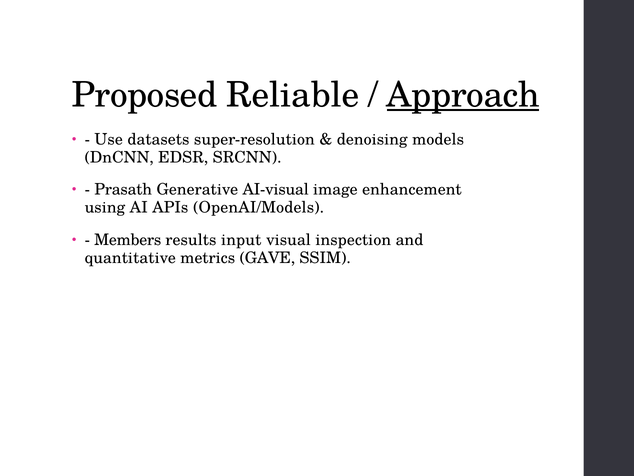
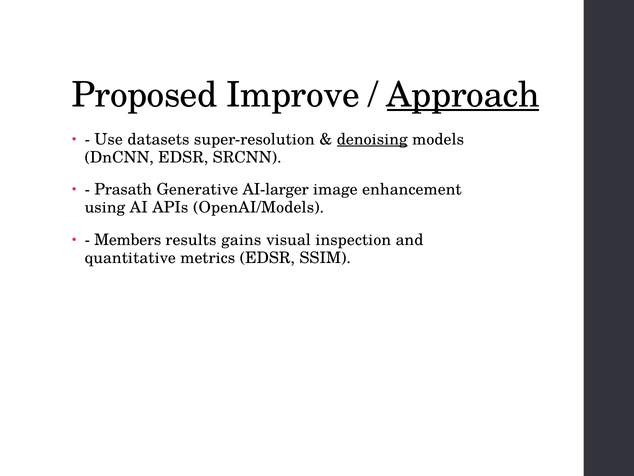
Reliable: Reliable -> Improve
denoising underline: none -> present
AI-visual: AI-visual -> AI-larger
input: input -> gains
metrics GAVE: GAVE -> EDSR
